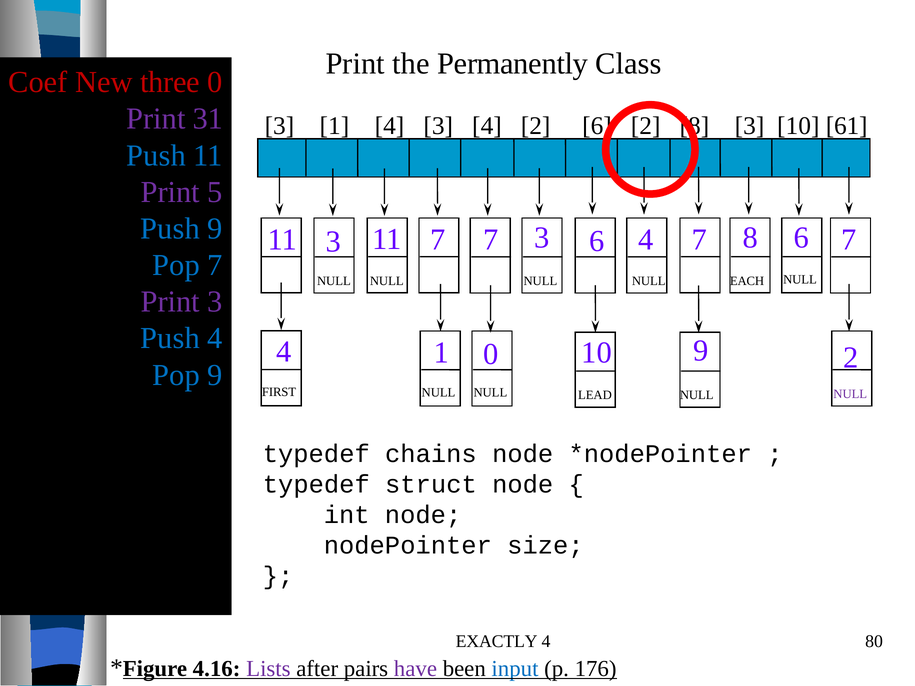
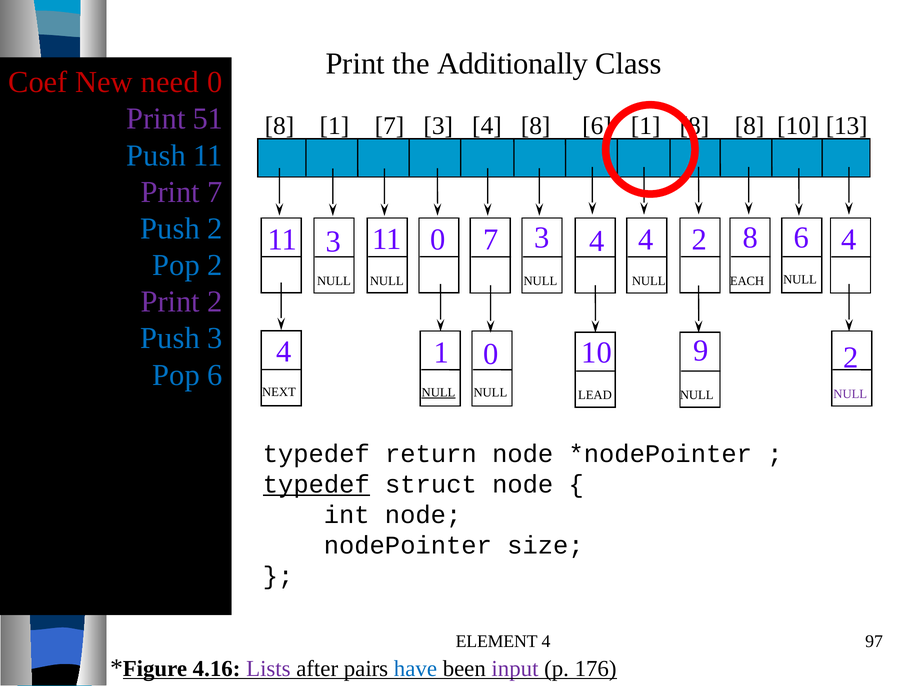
Permanently: Permanently -> Additionally
three: three -> need
31: 31 -> 51
3 at (279, 126): 3 -> 8
4 at (389, 126): 4 -> 7
4 2: 2 -> 8
2 at (646, 126): 2 -> 1
3 at (750, 126): 3 -> 8
61: 61 -> 13
5 at (215, 192): 5 -> 7
9 at (215, 229): 9 -> 2
6 at (597, 241): 6 -> 4
6 7: 7 -> 4
3 7: 7 -> 0
7 at (699, 240): 7 -> 2
7 at (215, 265): 7 -> 2
3 at (215, 302): 3 -> 2
4 at (215, 338): 4 -> 3
9 at (215, 375): 9 -> 6
FIRST: FIRST -> NEXT
NULL at (438, 393) underline: none -> present
chains: chains -> return
typedef at (316, 484) underline: none -> present
EXACTLY: EXACTLY -> ELEMENT
80: 80 -> 97
have colour: purple -> blue
input colour: blue -> purple
